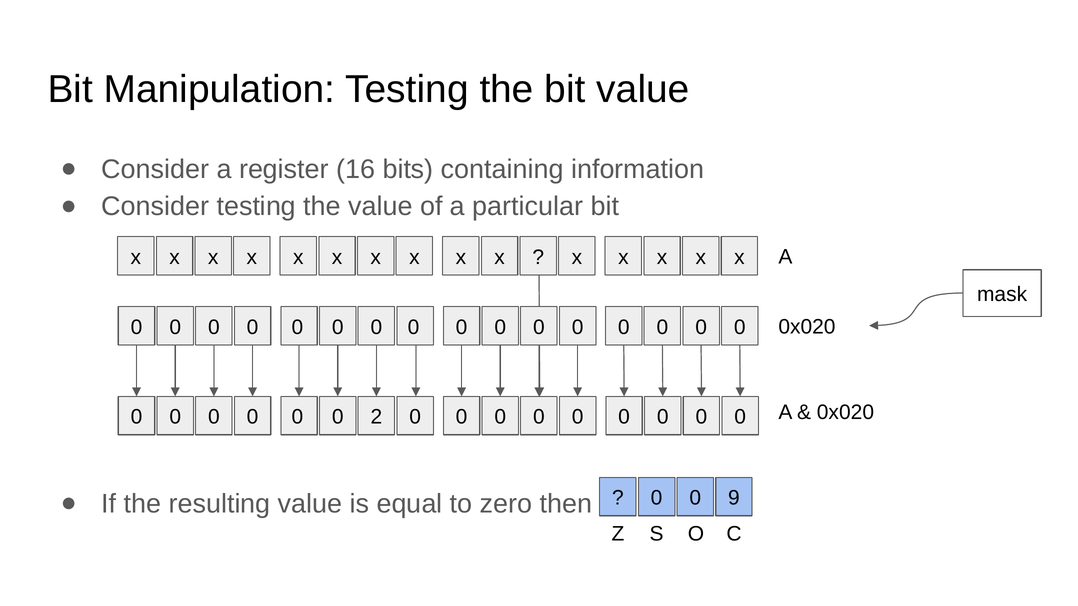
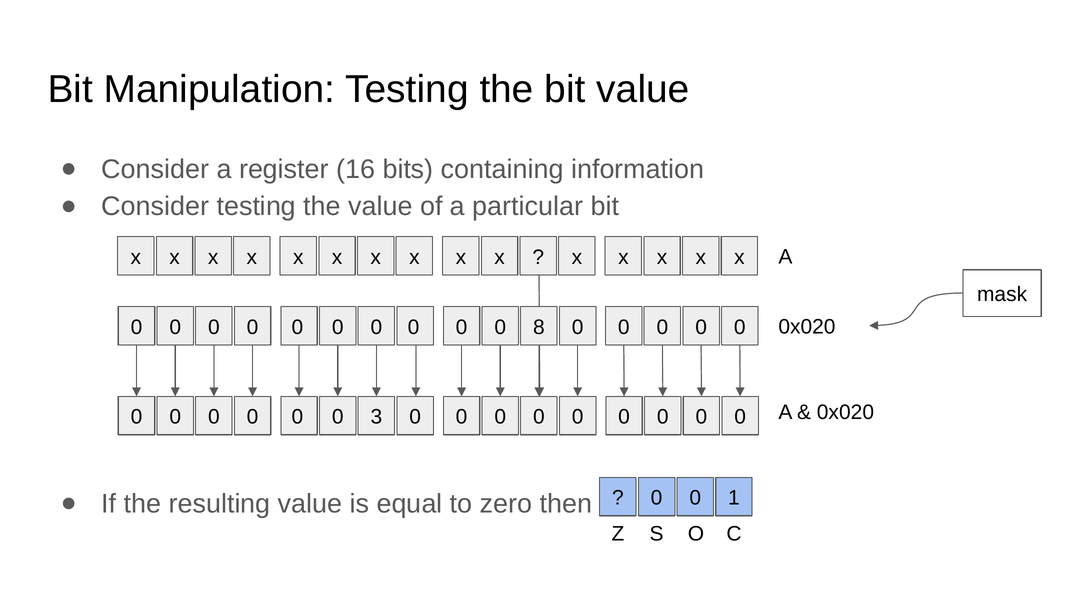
0 at (539, 327): 0 -> 8
2: 2 -> 3
9: 9 -> 1
